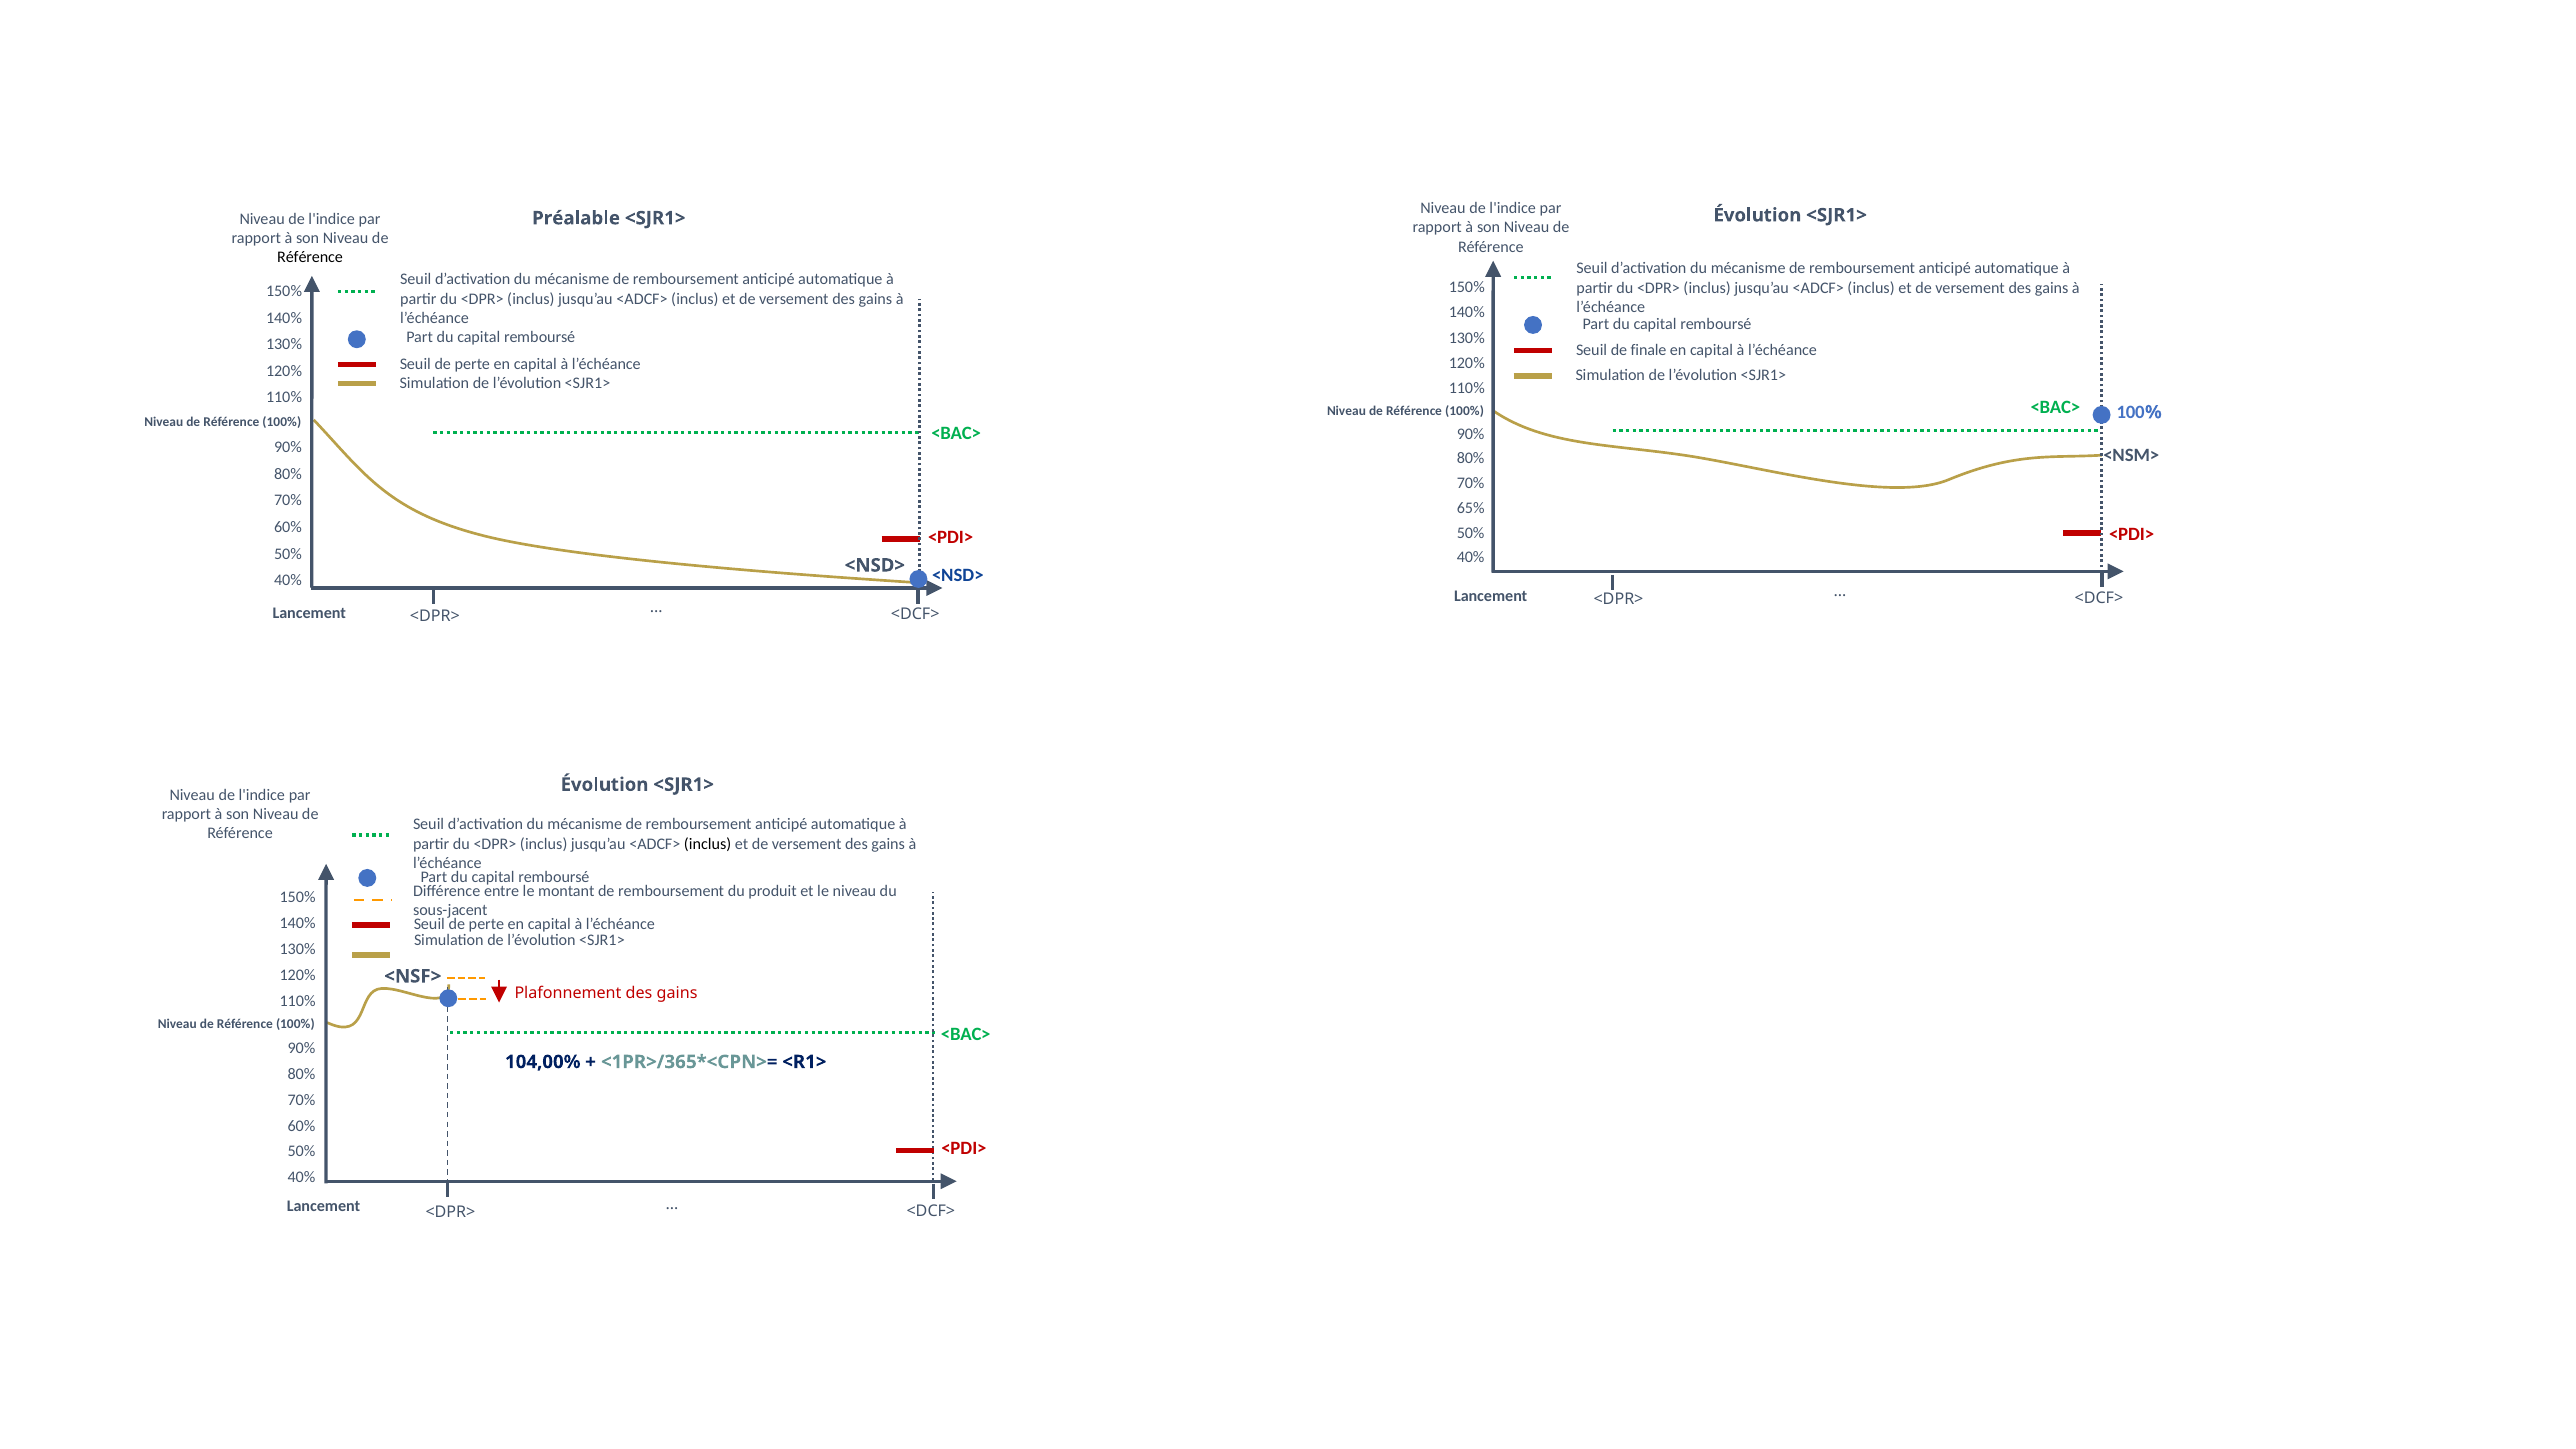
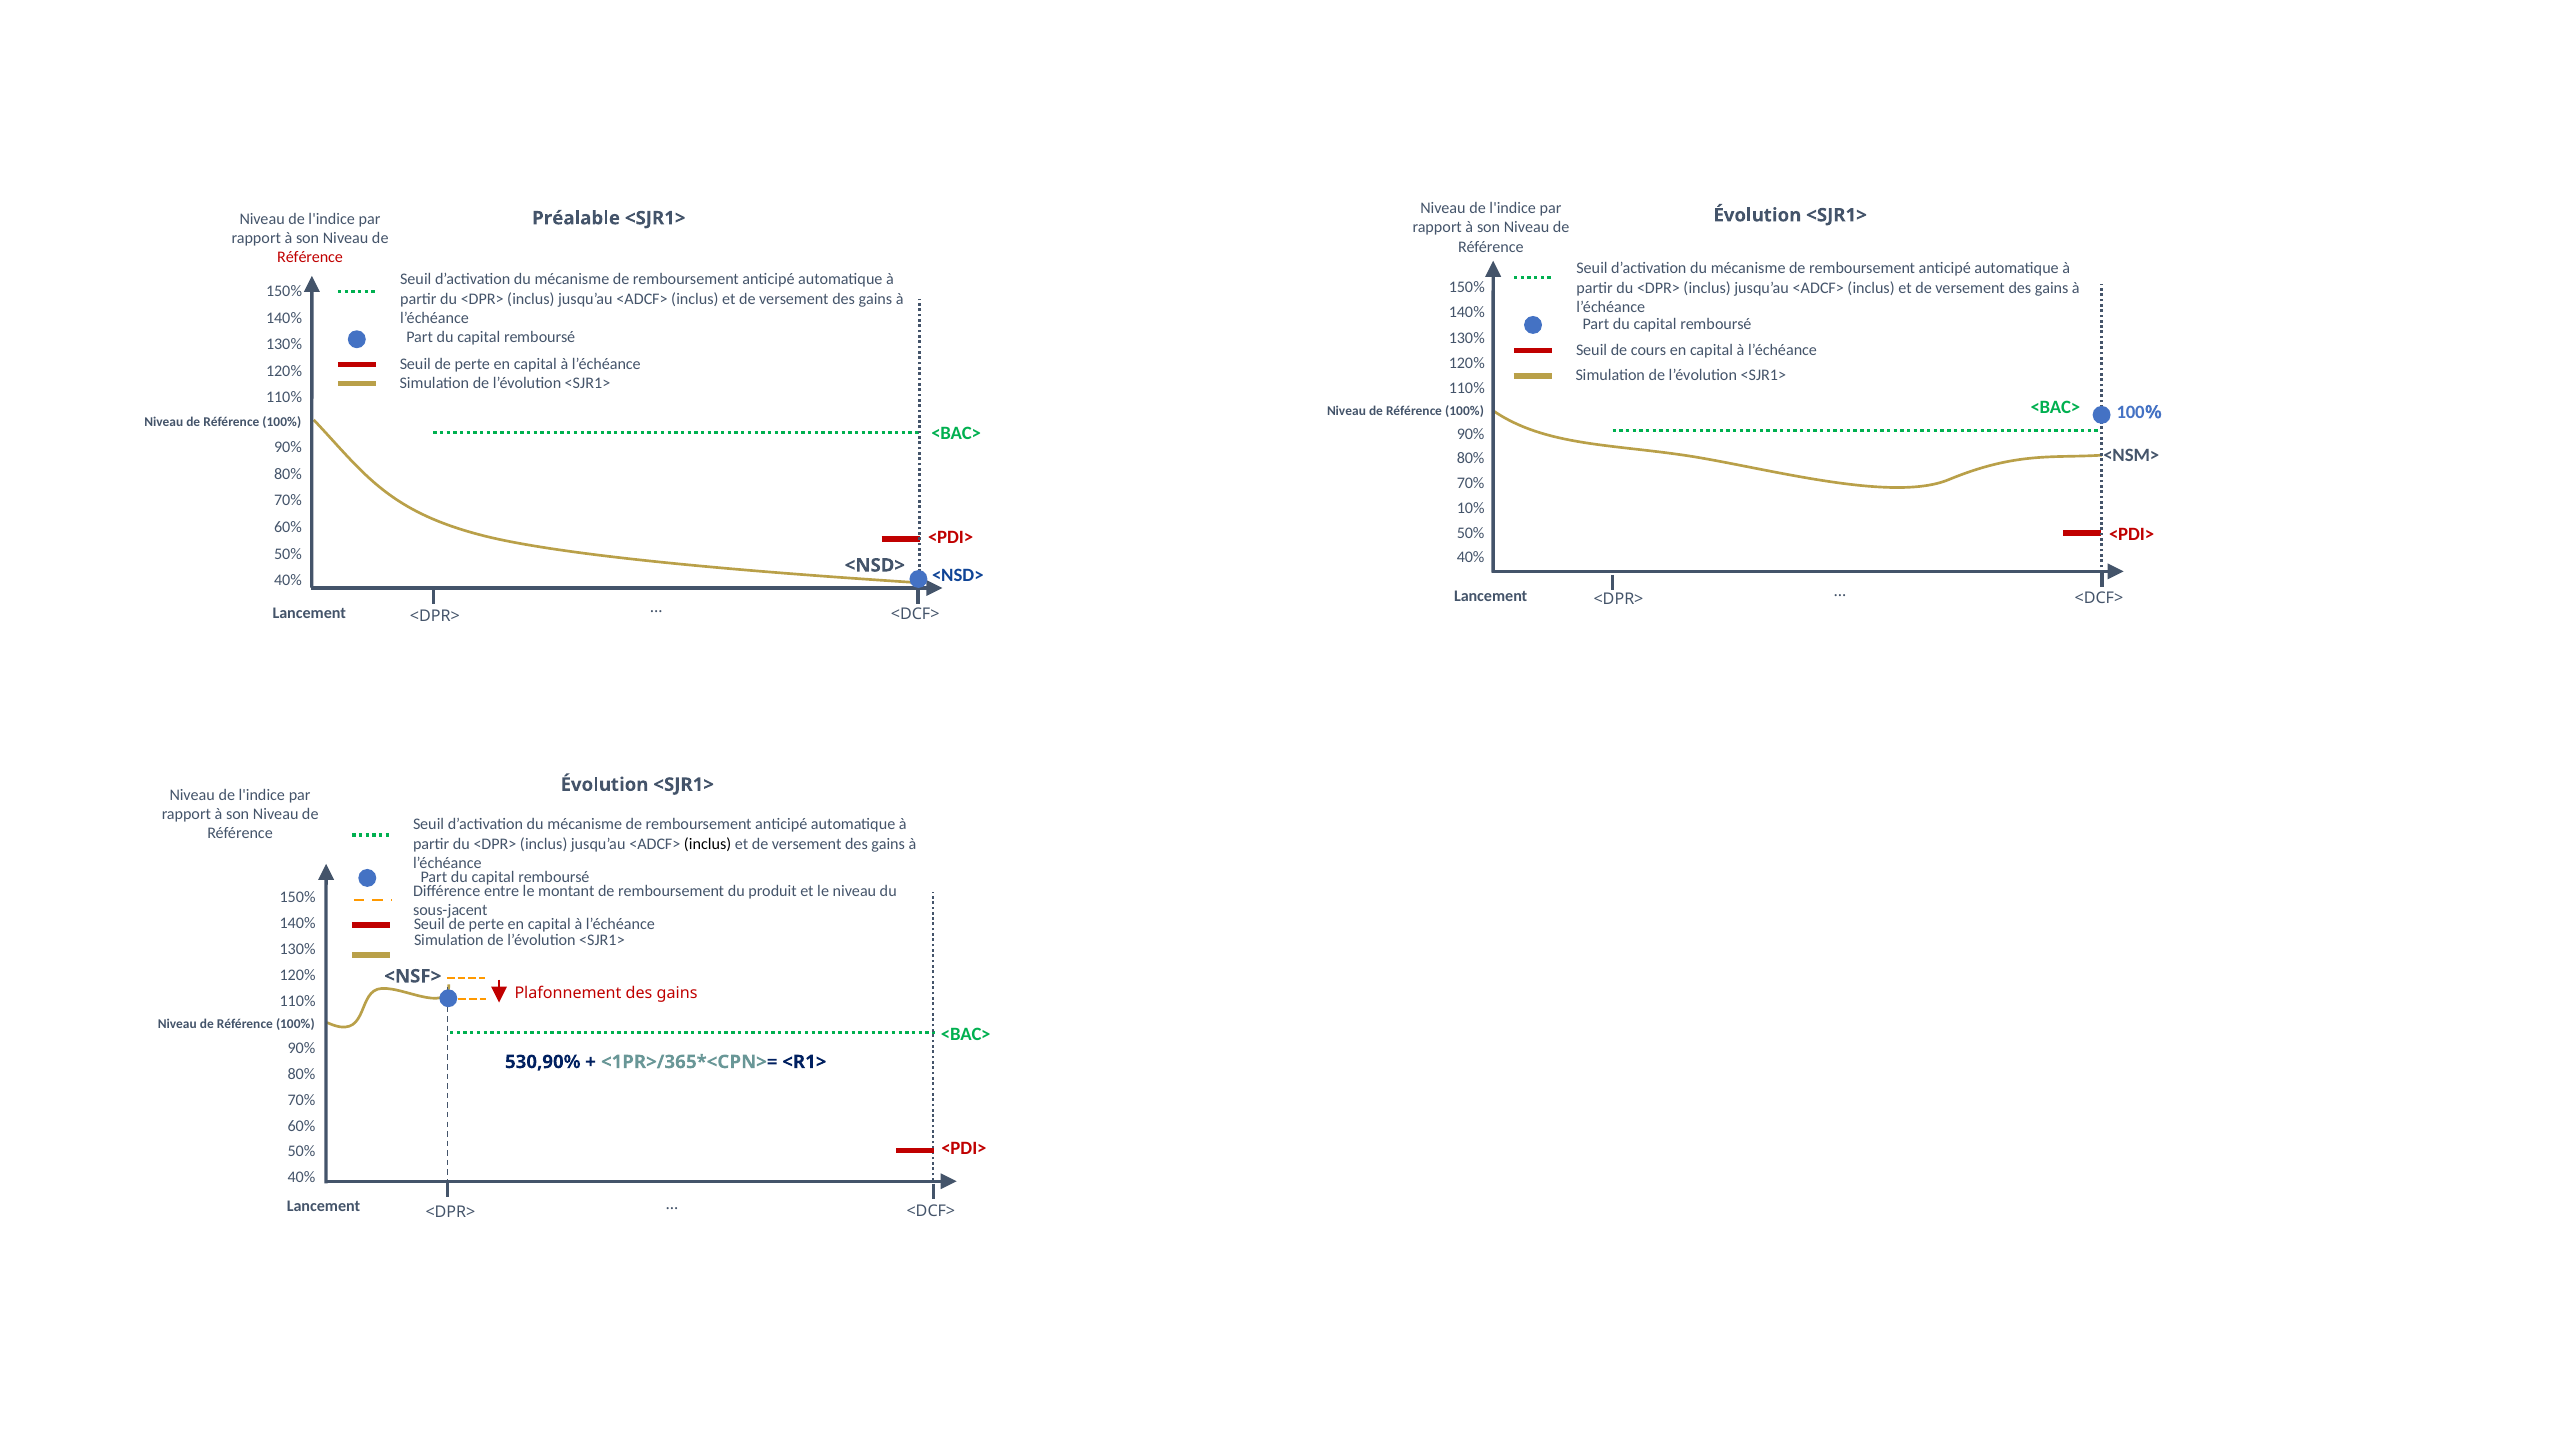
Référence at (310, 257) colour: black -> red
finale: finale -> cours
65%: 65% -> 10%
104,00%: 104,00% -> 530,90%
